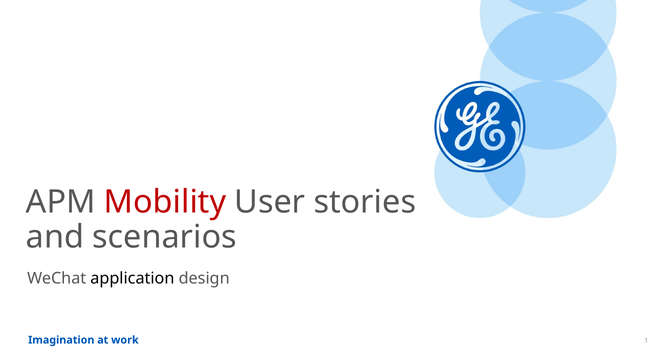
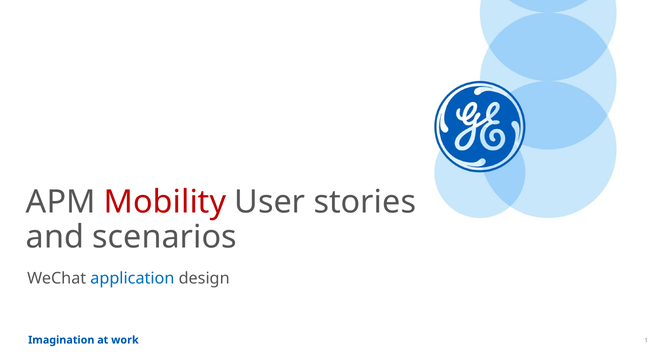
application colour: black -> blue
